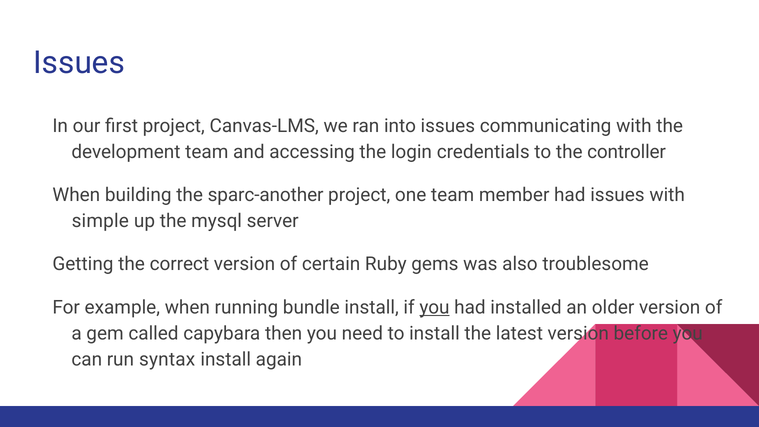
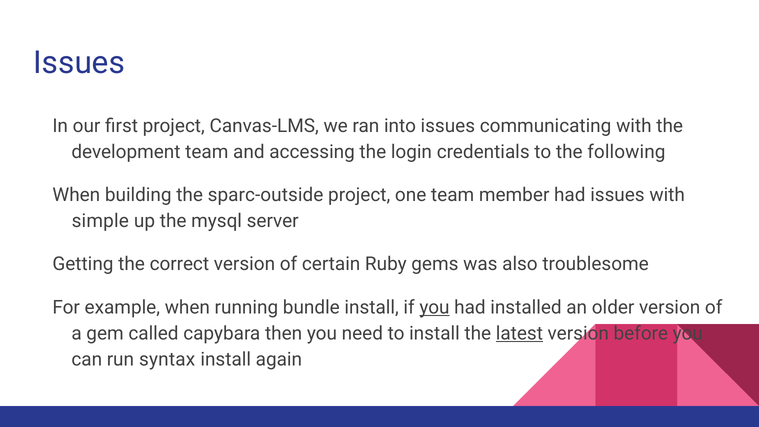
controller: controller -> following
sparc-another: sparc-another -> sparc-outside
latest underline: none -> present
